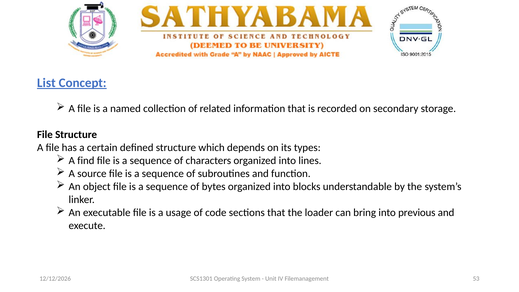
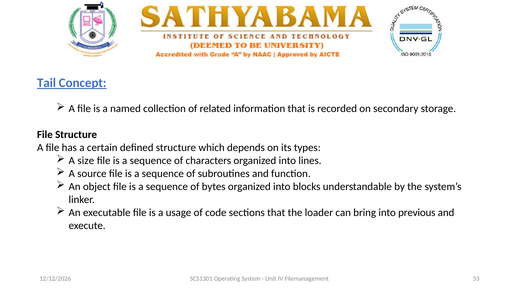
List: List -> Tail
find: find -> size
